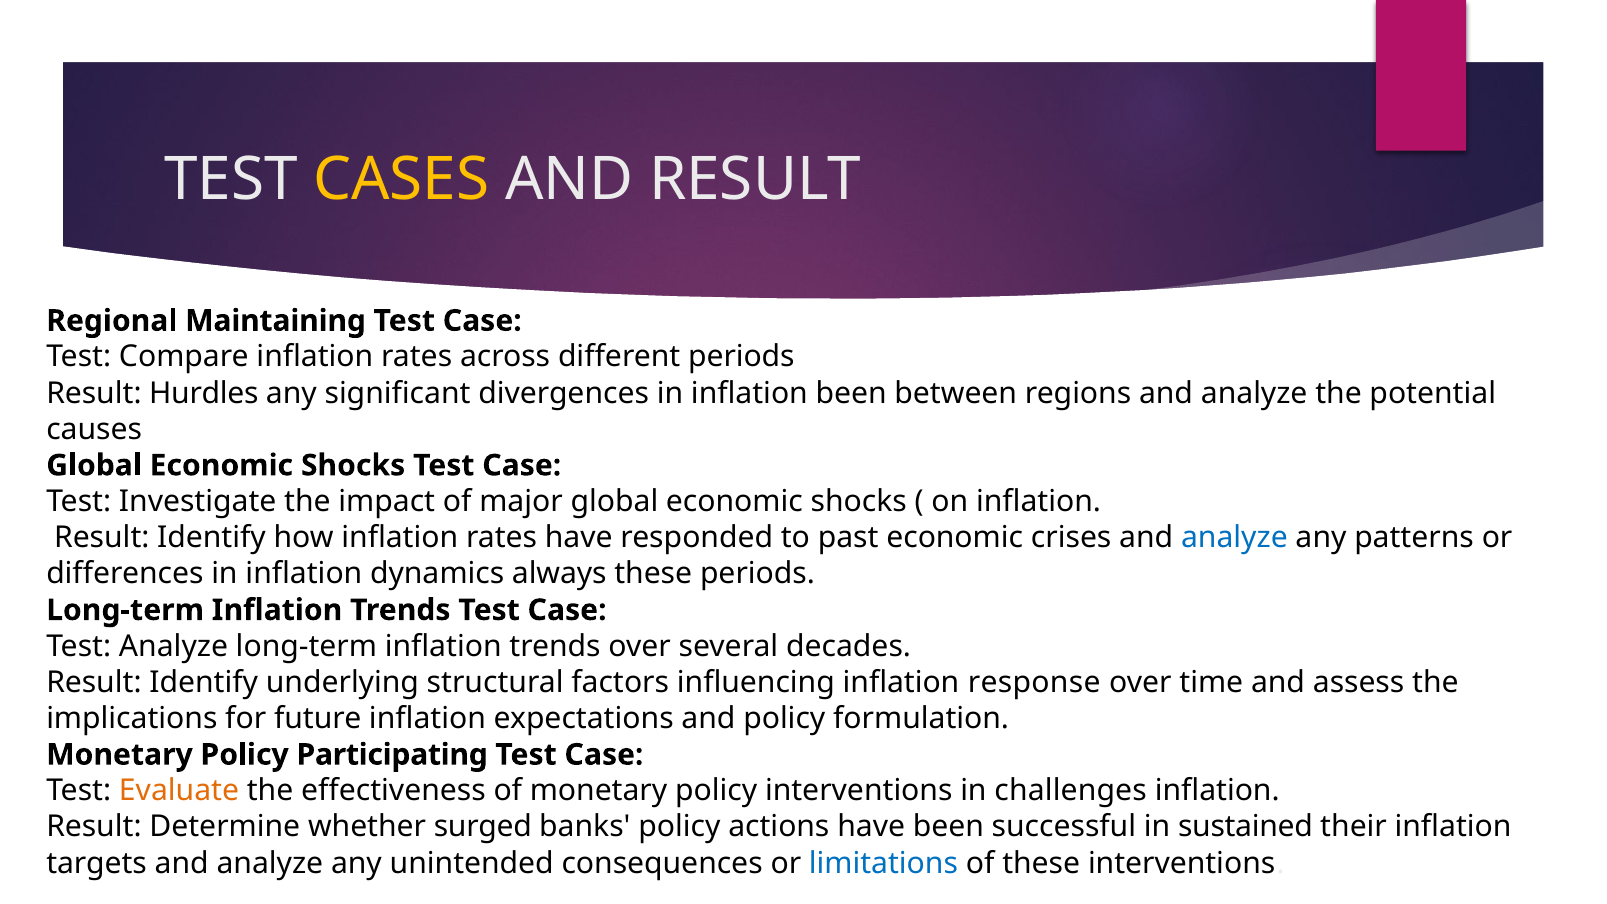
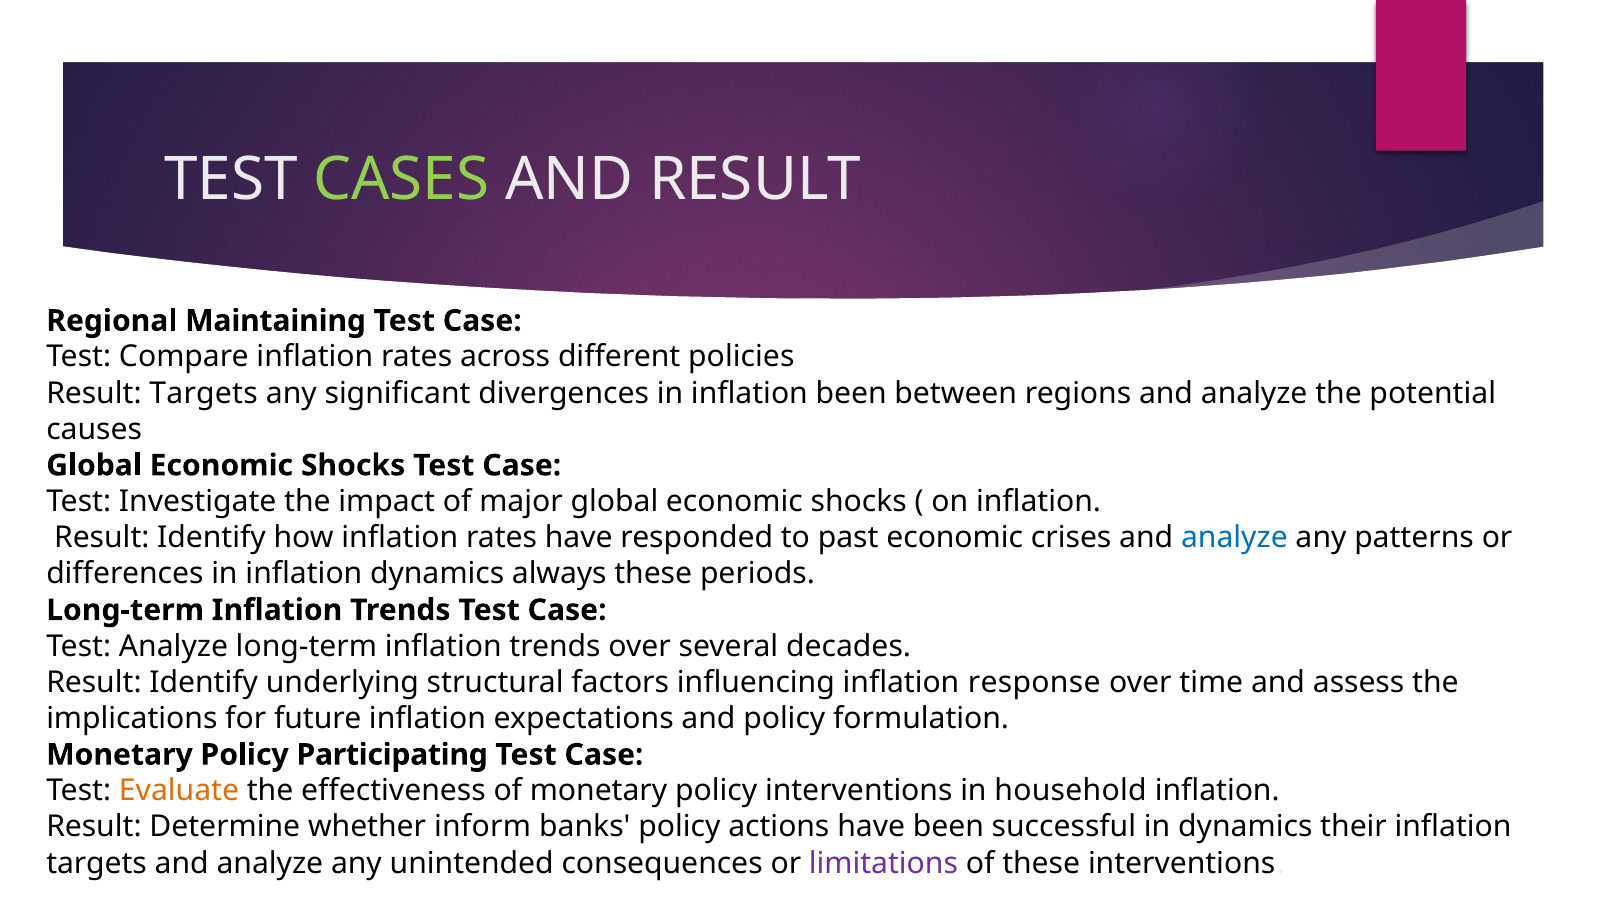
CASES colour: yellow -> light green
different periods: periods -> policies
Result Hurdles: Hurdles -> Targets
challenges: challenges -> household
surged: surged -> inform
in sustained: sustained -> dynamics
limitations colour: blue -> purple
